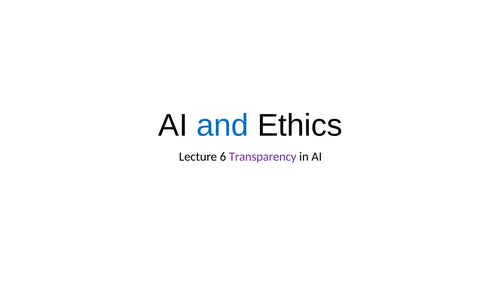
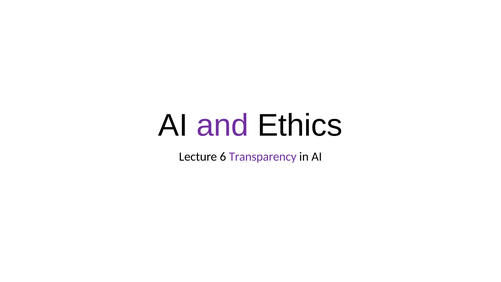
and colour: blue -> purple
